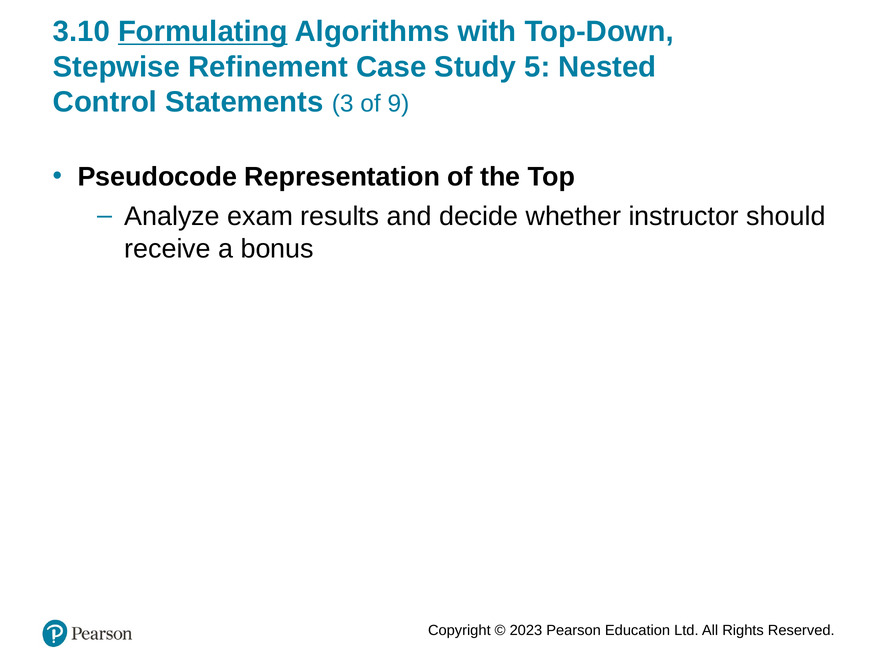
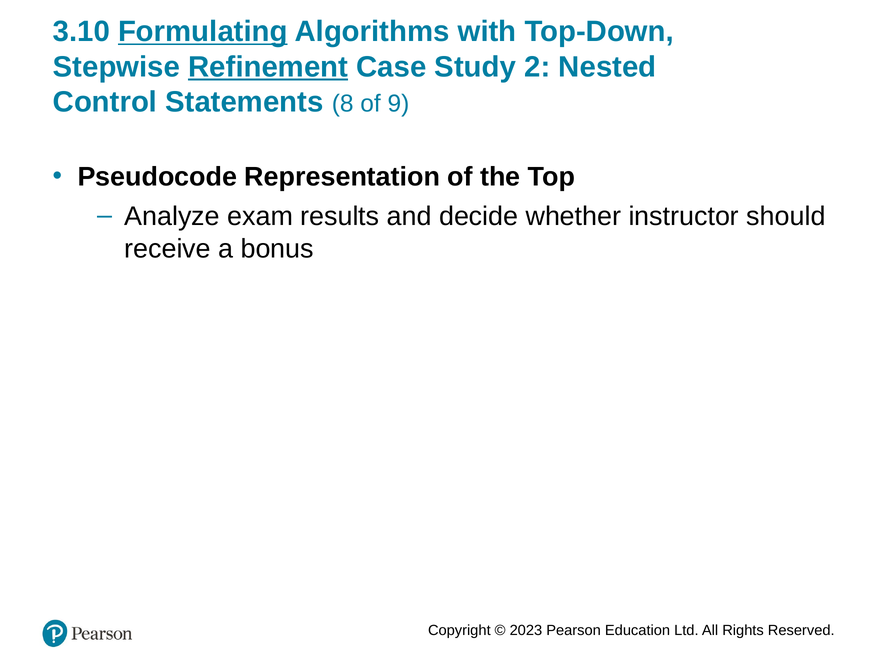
Refinement underline: none -> present
5: 5 -> 2
3: 3 -> 8
